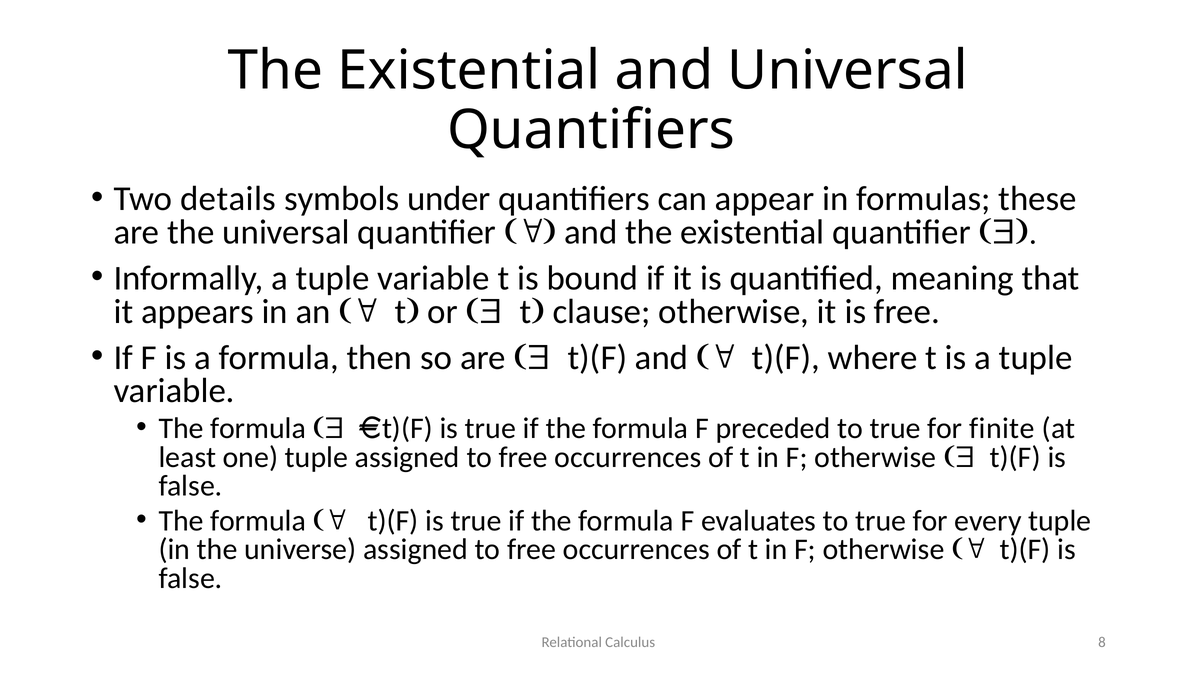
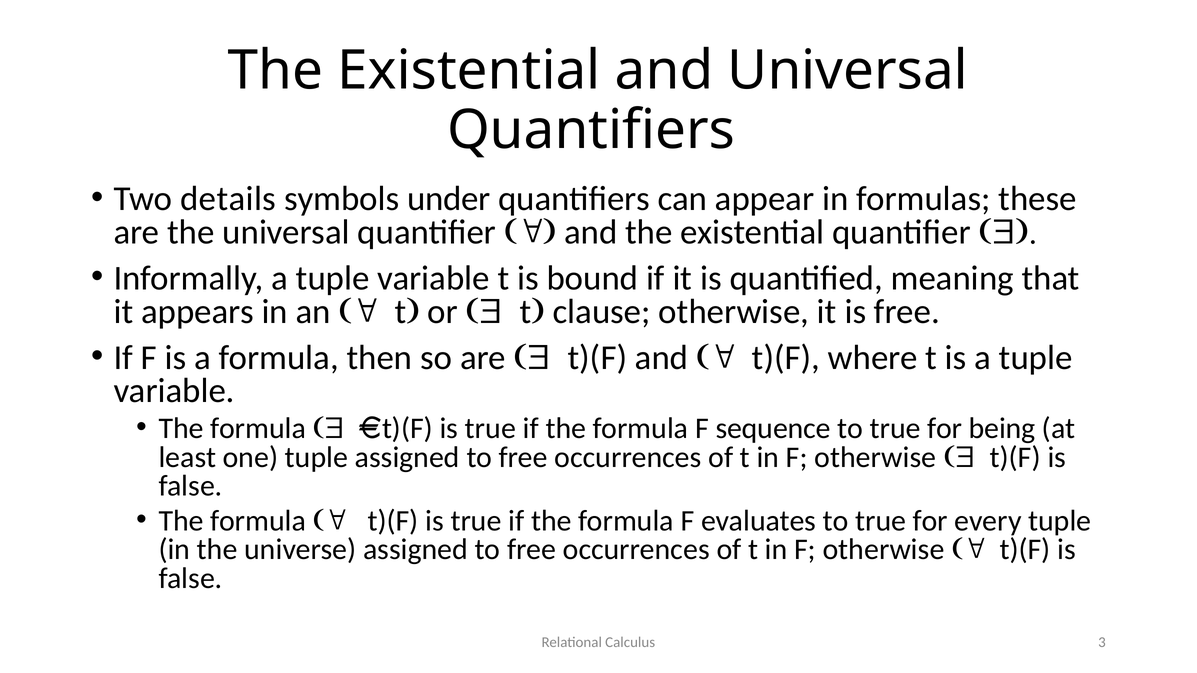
preceded: preceded -> sequence
finite: finite -> being
8: 8 -> 3
